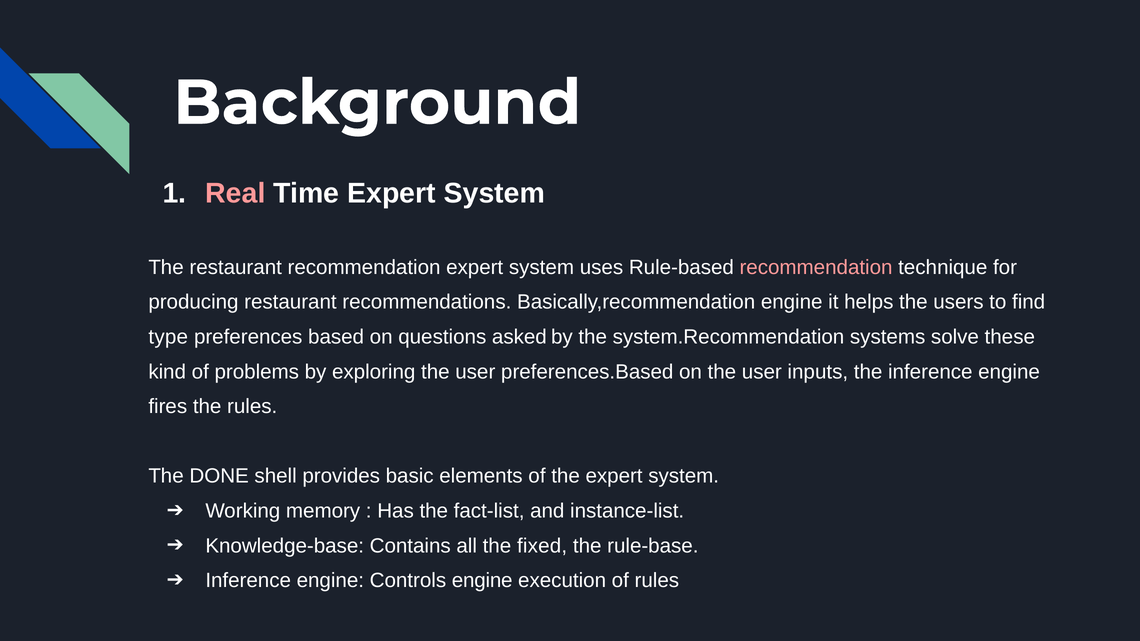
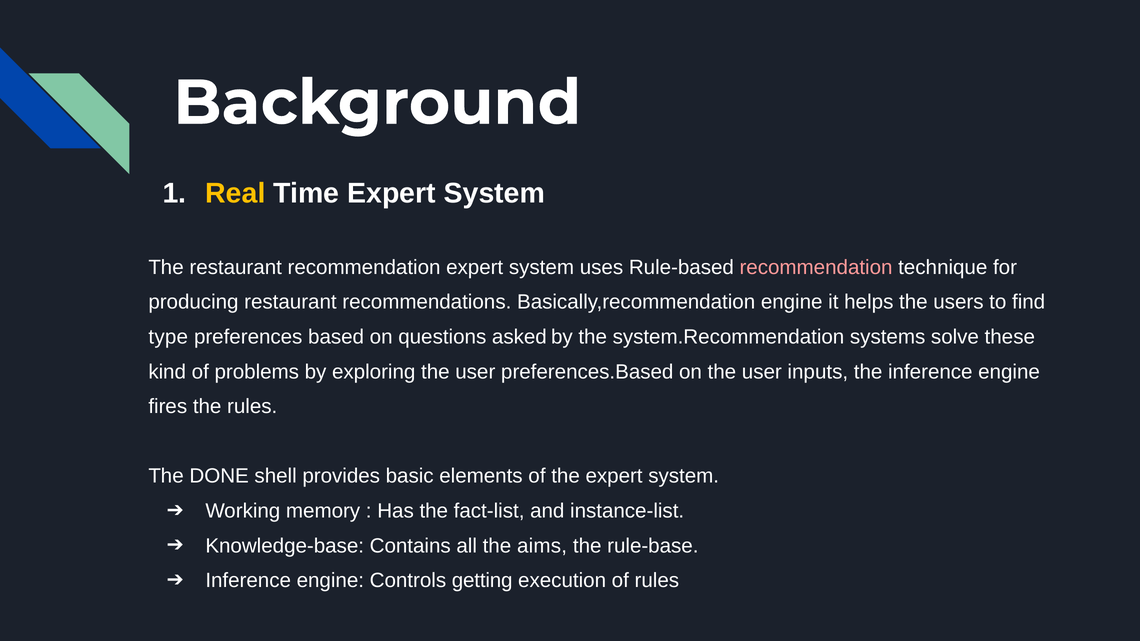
Real colour: pink -> yellow
fixed: fixed -> aims
Controls engine: engine -> getting
